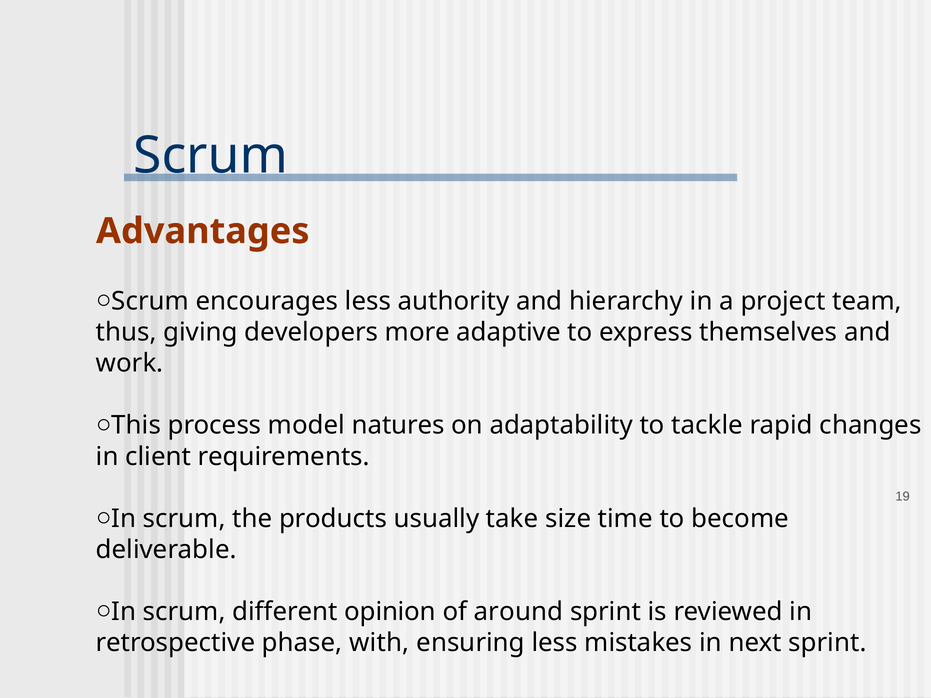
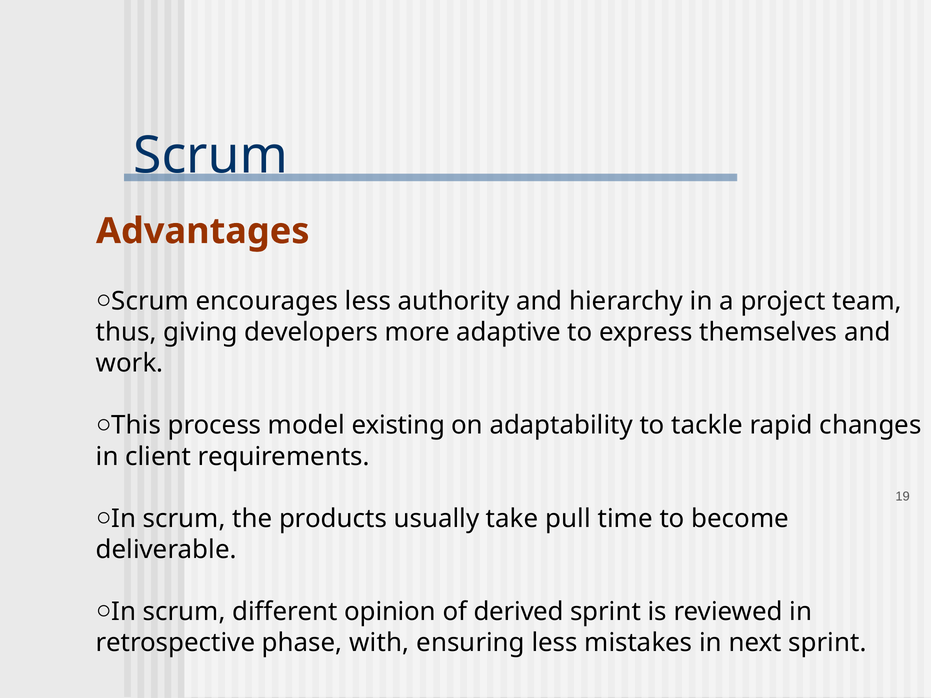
natures: natures -> existing
size: size -> pull
around: around -> derived
